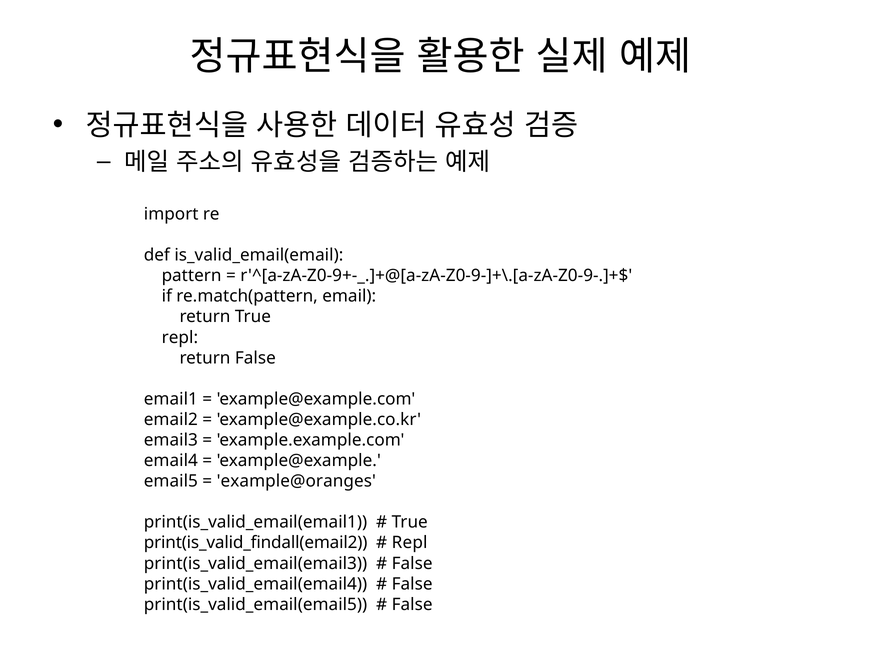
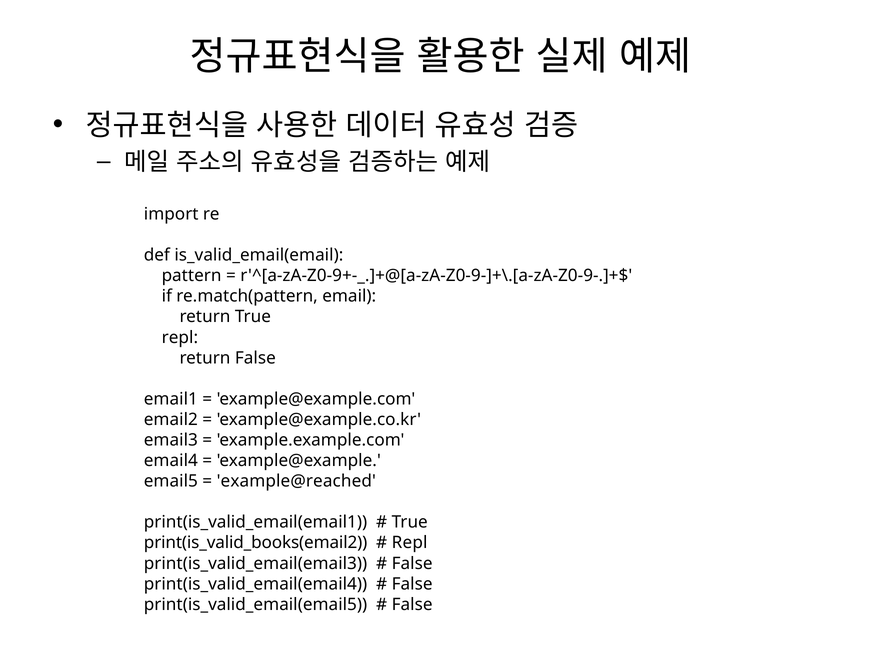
example@oranges: example@oranges -> example@reached
print(is_valid_findall(email2: print(is_valid_findall(email2 -> print(is_valid_books(email2
